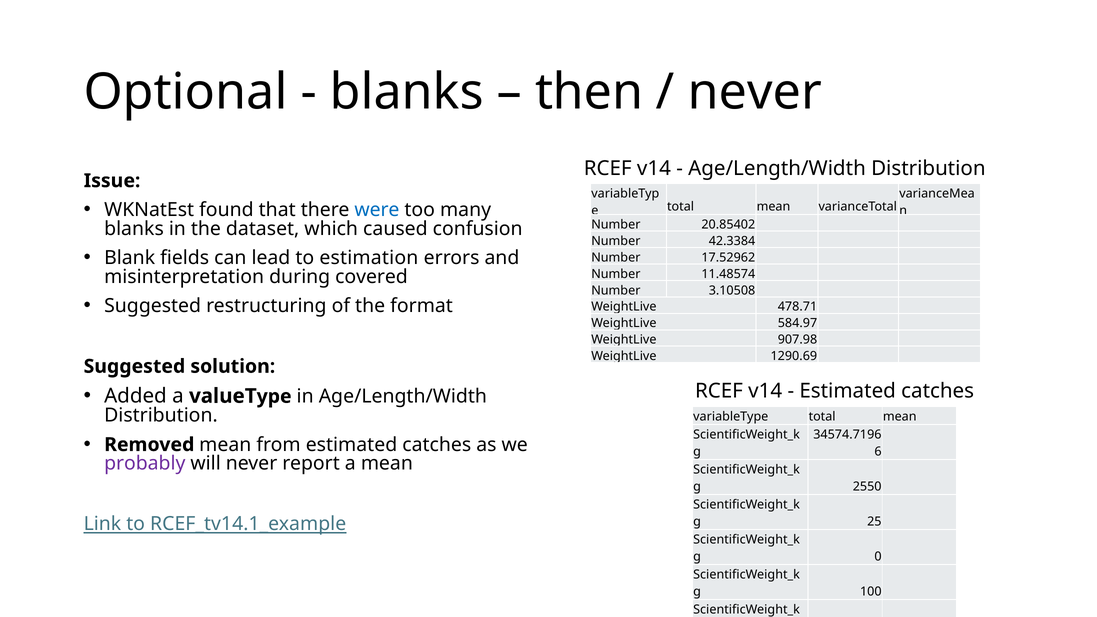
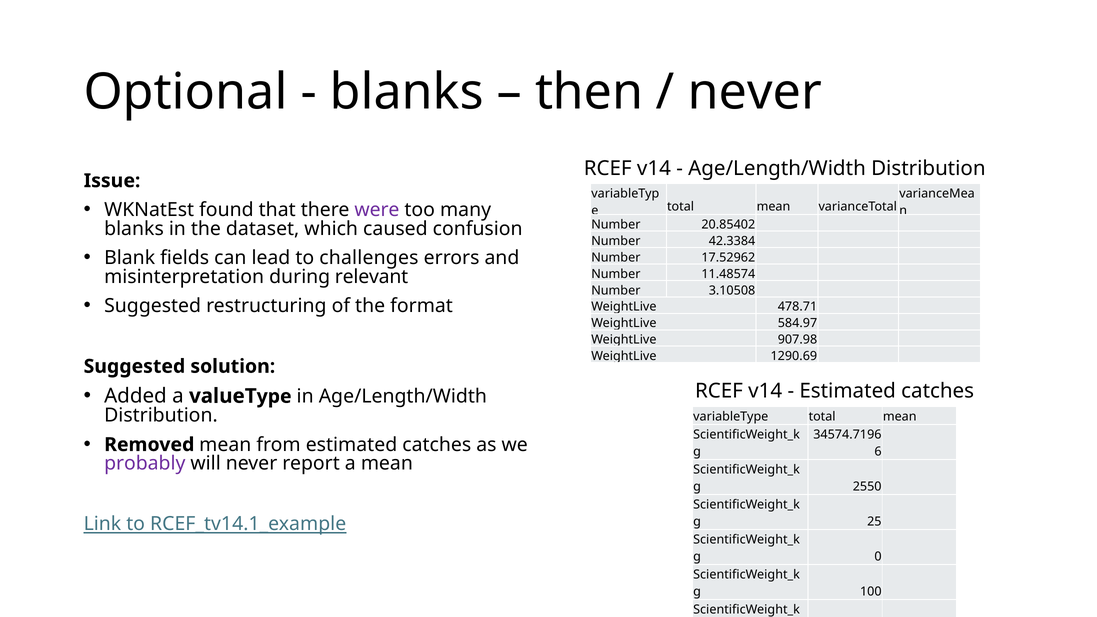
were colour: blue -> purple
estimation: estimation -> challenges
covered: covered -> relevant
